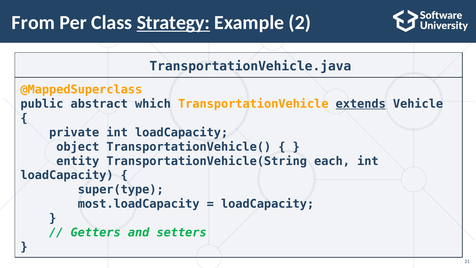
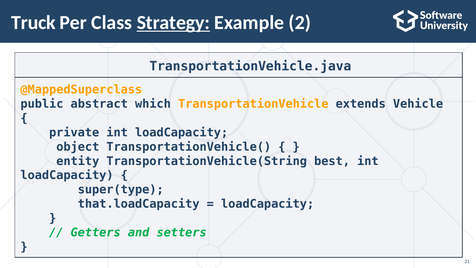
From: From -> Truck
extends underline: present -> none
each: each -> best
most.loadCapacity: most.loadCapacity -> that.loadCapacity
